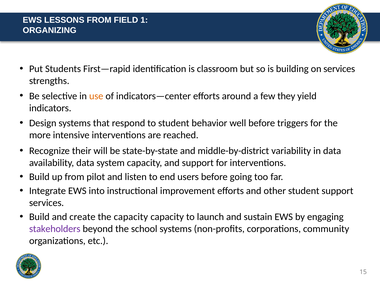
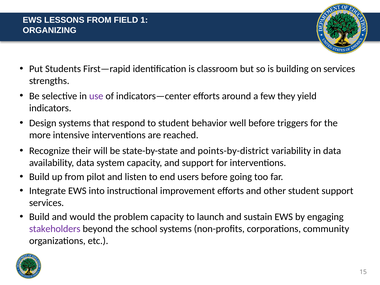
use colour: orange -> purple
middle-by-district: middle-by-district -> points-by-district
create: create -> would
the capacity: capacity -> problem
